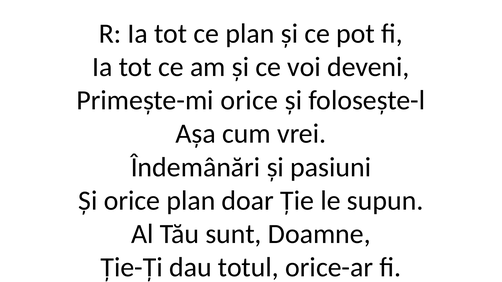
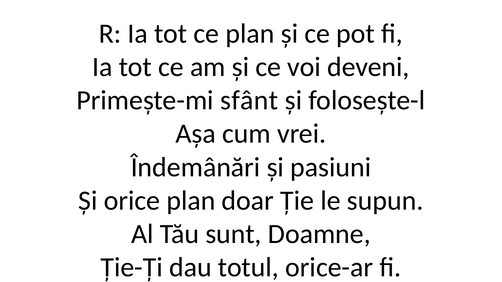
Primește-mi orice: orice -> sfânt
